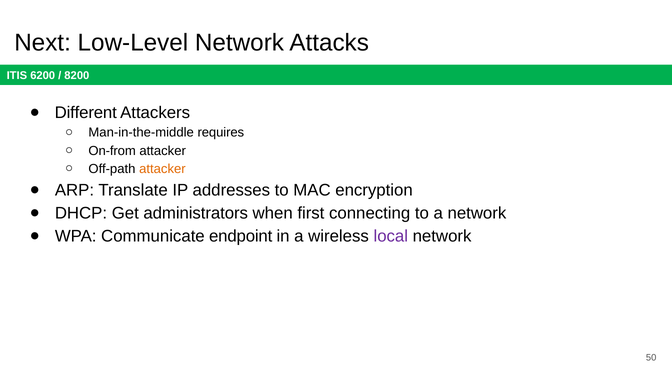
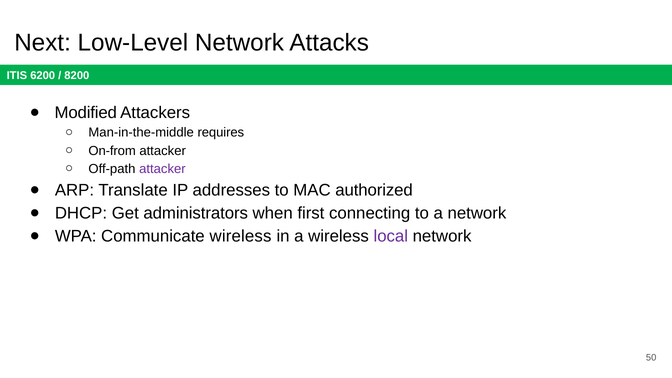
Different: Different -> Modified
attacker at (162, 169) colour: orange -> purple
encryption: encryption -> authorized
Communicate endpoint: endpoint -> wireless
